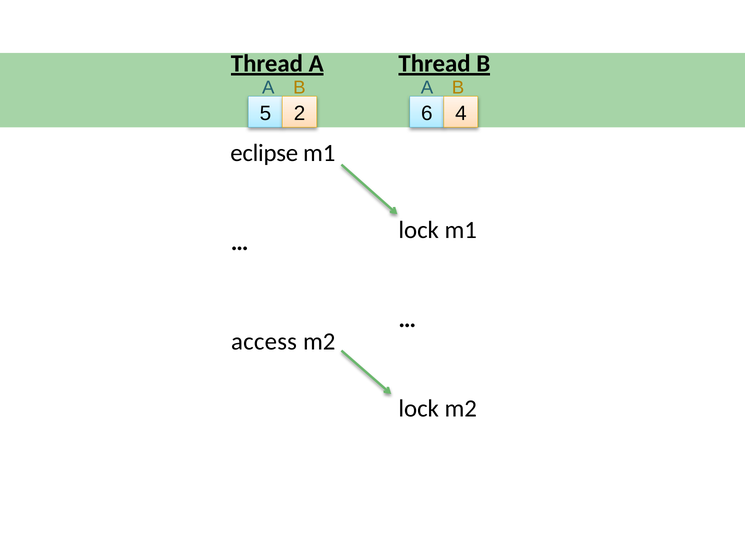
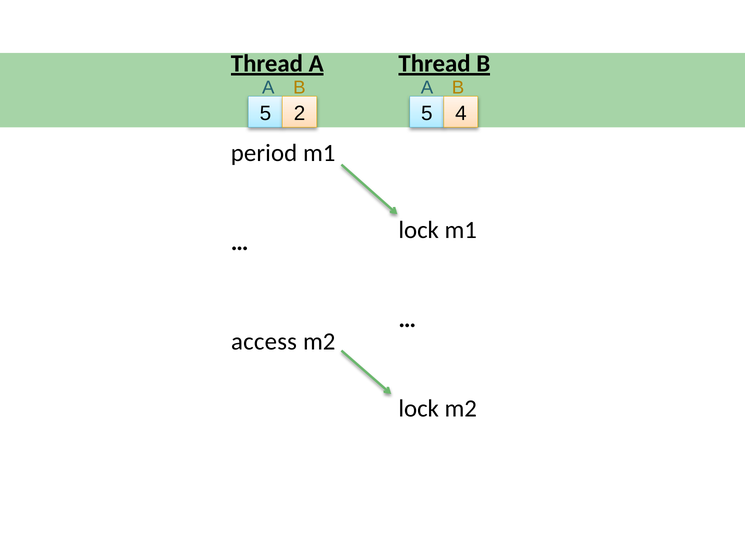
2 6: 6 -> 5
eclipse: eclipse -> period
